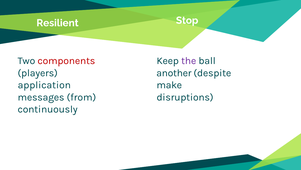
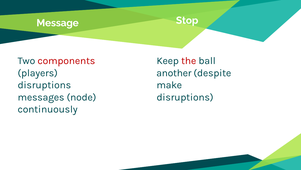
Resilient: Resilient -> Message
the colour: purple -> red
application at (44, 85): application -> disruptions
from: from -> node
